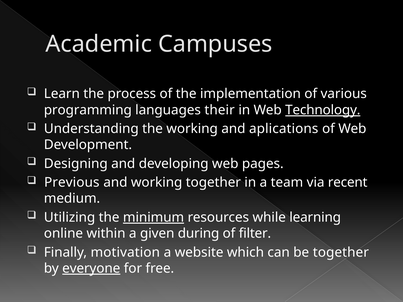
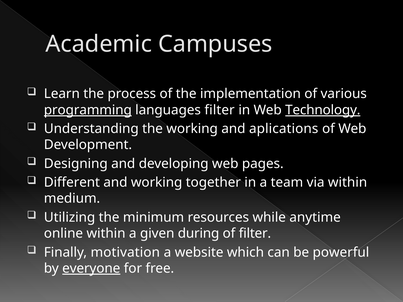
programming underline: none -> present
languages their: their -> filter
Previous: Previous -> Different
via recent: recent -> within
minimum underline: present -> none
learning: learning -> anytime
be together: together -> powerful
